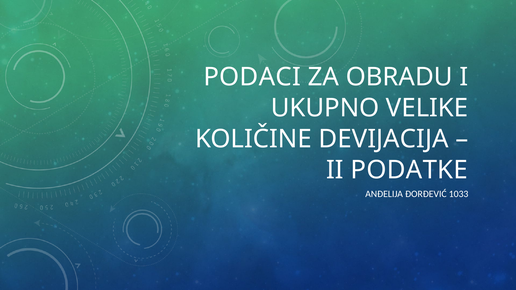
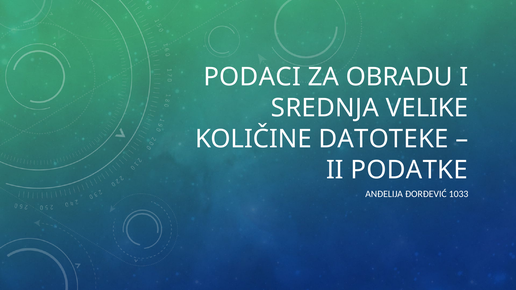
UKUPNO: UKUPNO -> SREDNJA
DEVIJACIJA: DEVIJACIJA -> DATOTEKE
